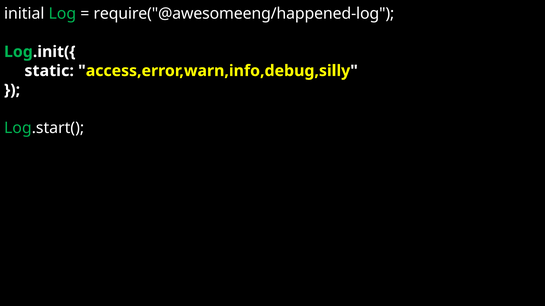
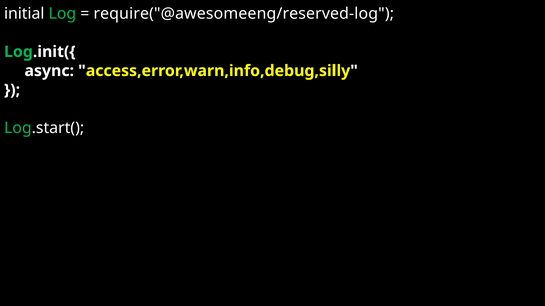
require("@awesomeeng/happened-log: require("@awesomeeng/happened-log -> require("@awesomeeng/reserved-log
static: static -> async
